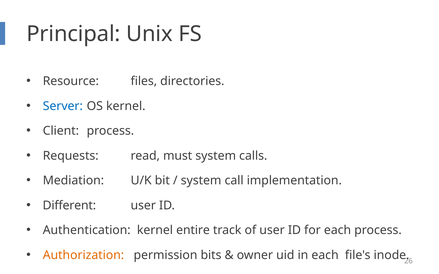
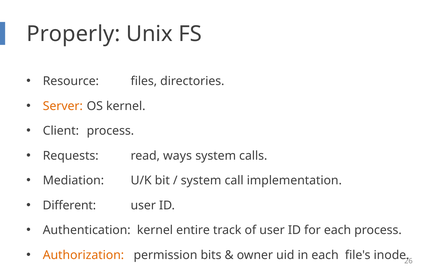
Principal: Principal -> Properly
Server colour: blue -> orange
must: must -> ways
